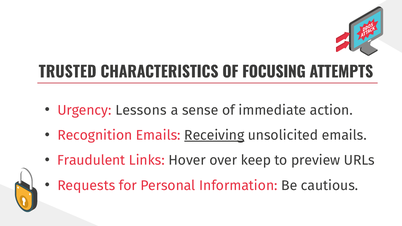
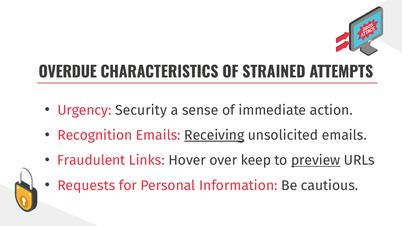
TRUSTED: TRUSTED -> OVERDUE
FOCUSING: FOCUSING -> STRAINED
Lessons: Lessons -> Security
preview underline: none -> present
